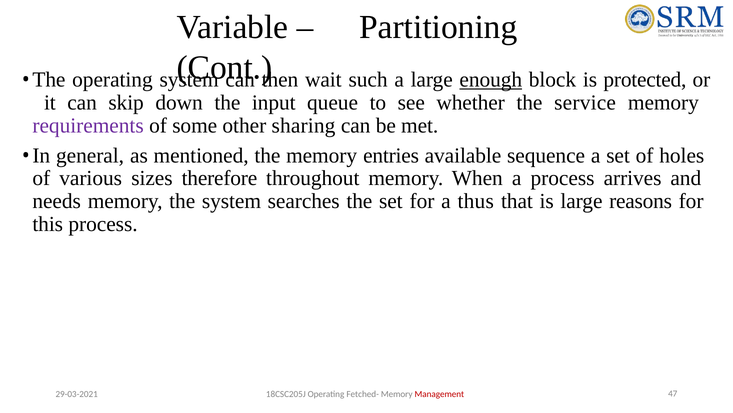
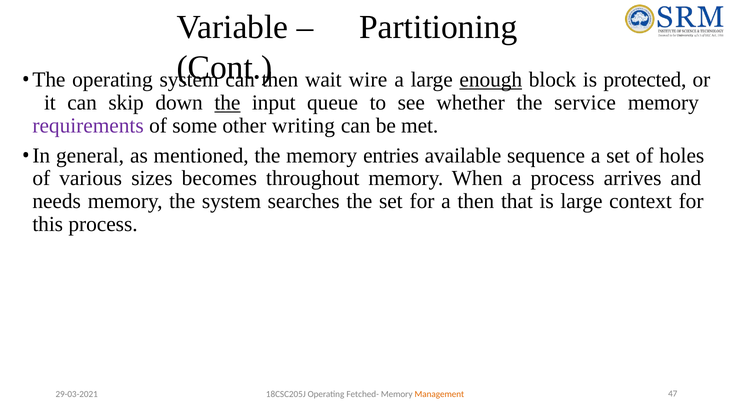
such: such -> wire
the at (227, 103) underline: none -> present
sharing: sharing -> writing
therefore: therefore -> becomes
a thus: thus -> then
reasons: reasons -> context
Management colour: red -> orange
